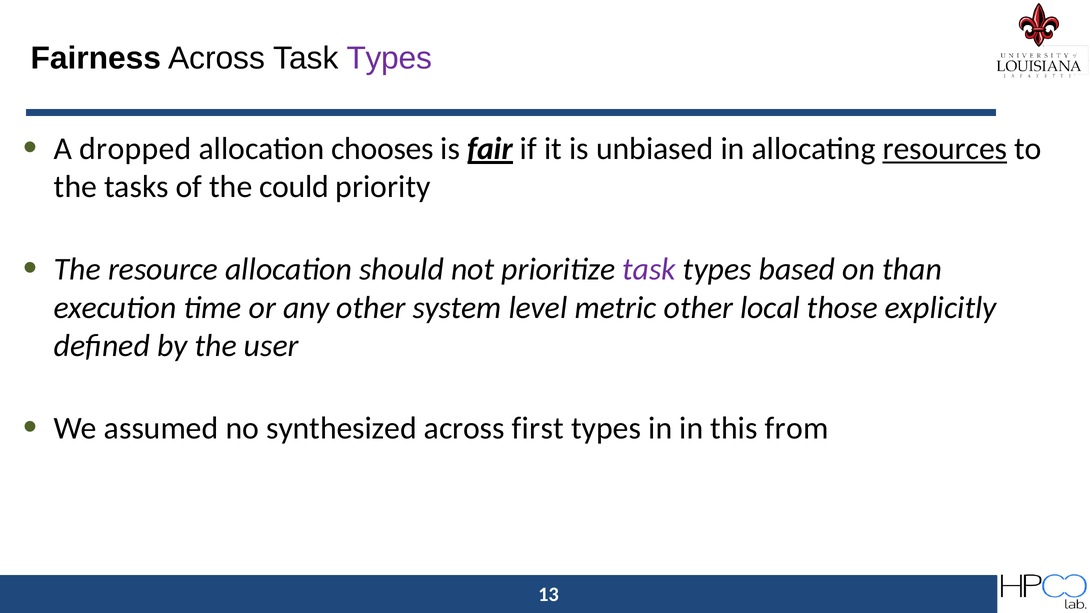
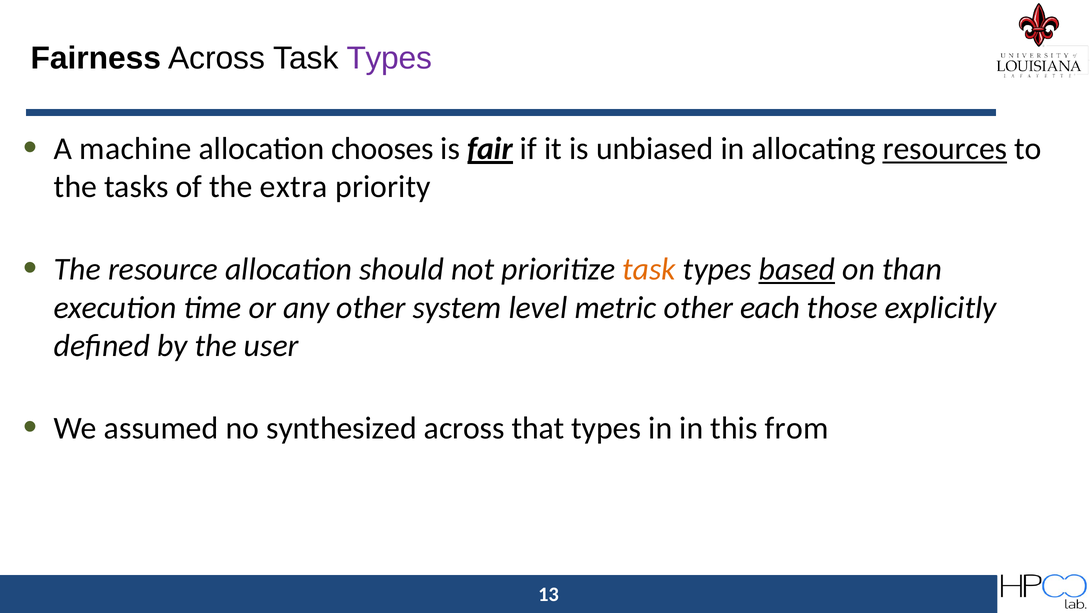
dropped: dropped -> machine
could: could -> extra
task at (649, 270) colour: purple -> orange
based underline: none -> present
local: local -> each
first: first -> that
